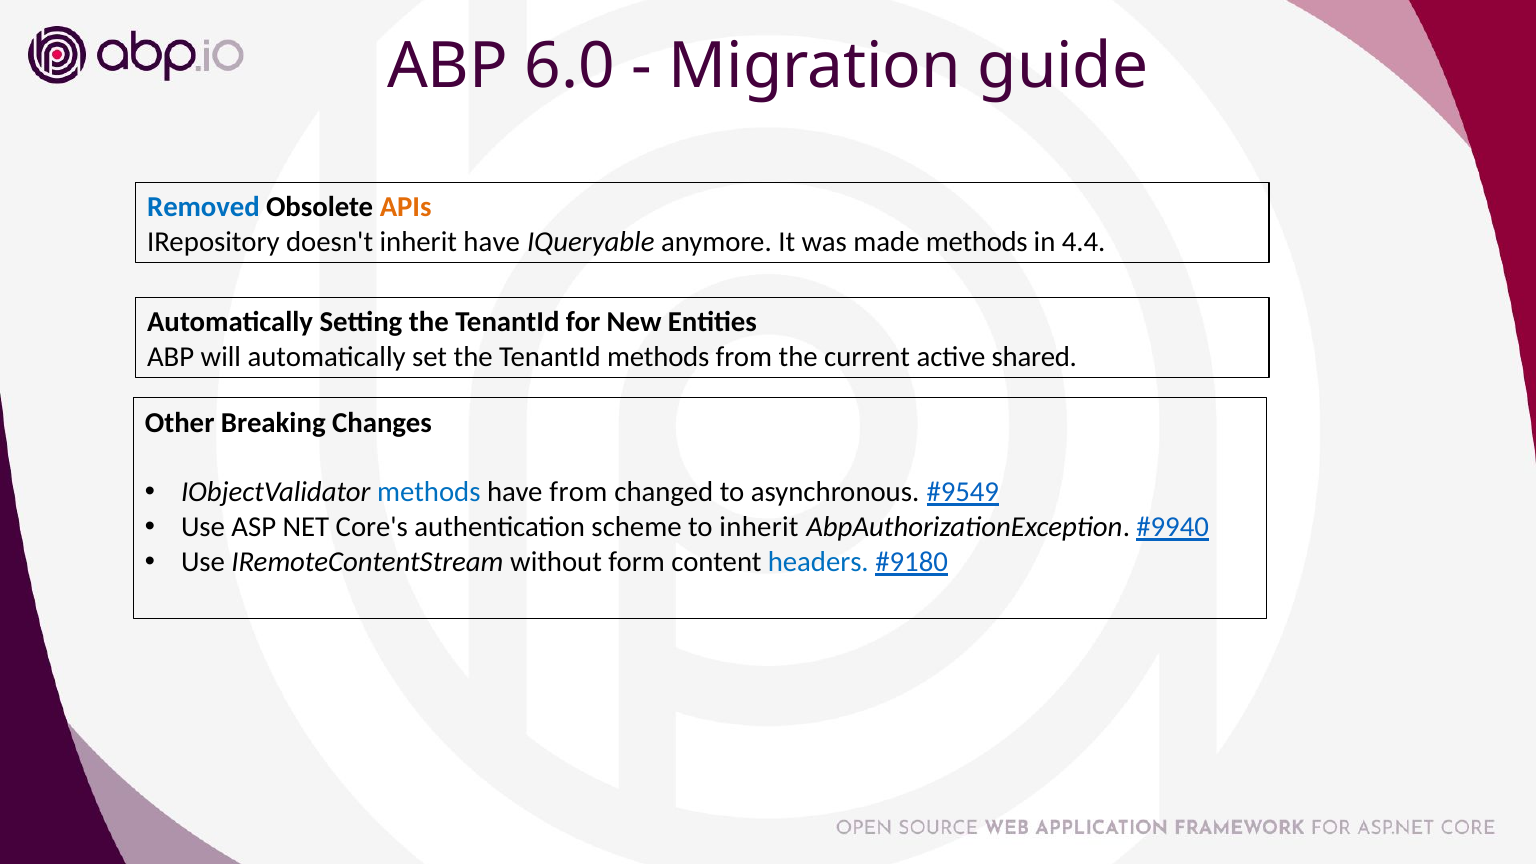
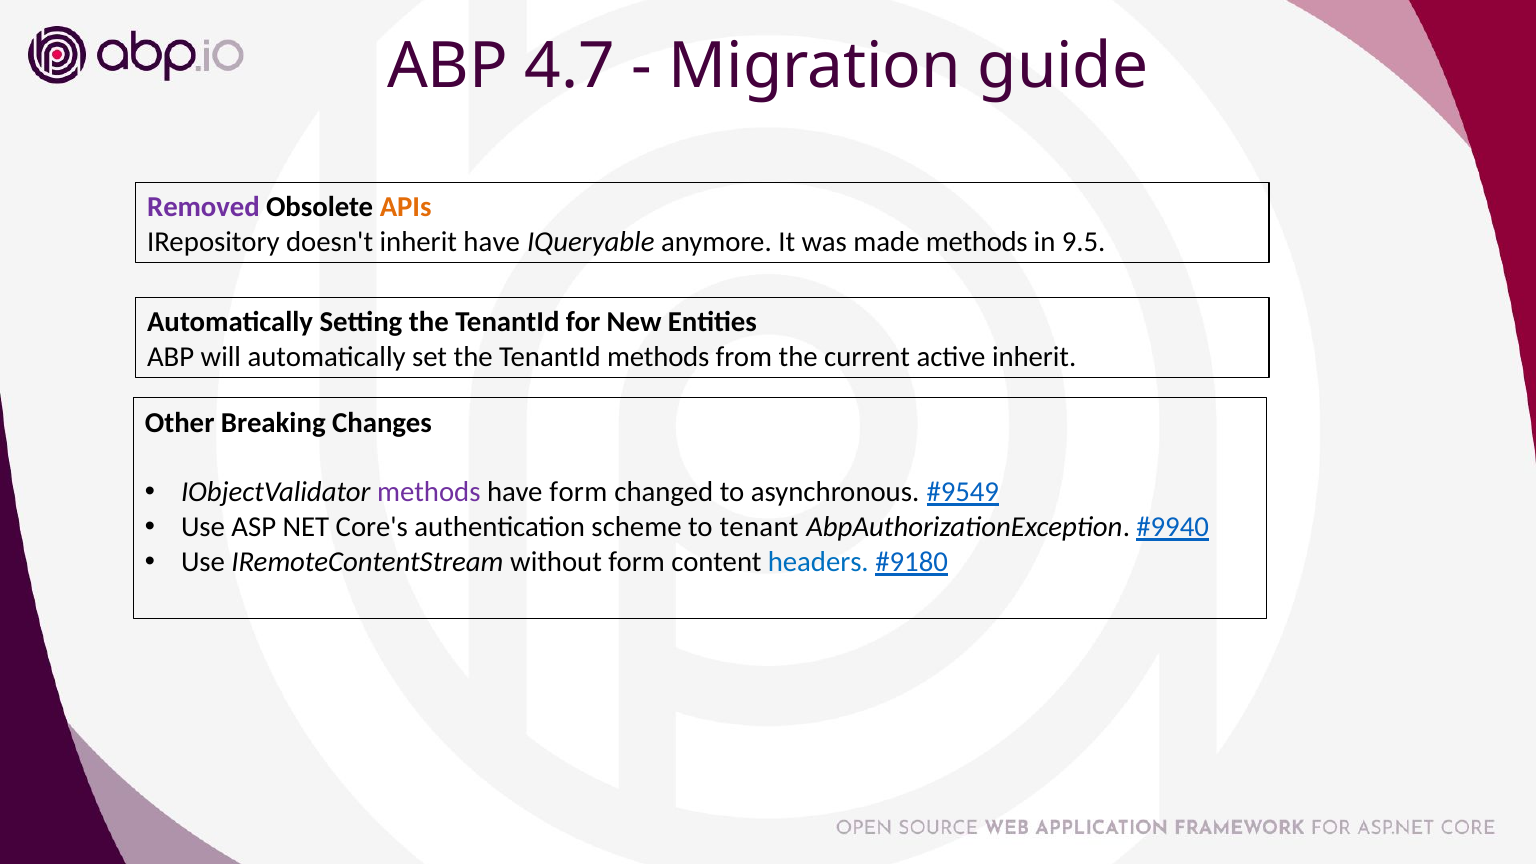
6.0: 6.0 -> 4.7
Removed colour: blue -> purple
4.4: 4.4 -> 9.5
active shared: shared -> inherit
methods at (429, 492) colour: blue -> purple
have from: from -> form
to inherit: inherit -> tenant
